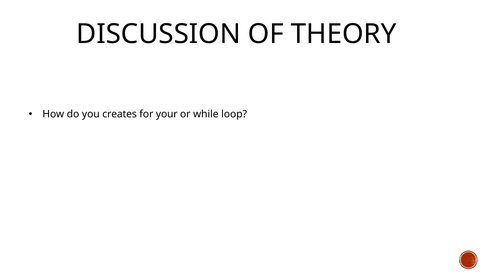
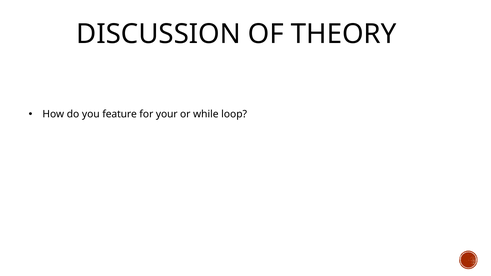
creates: creates -> feature
